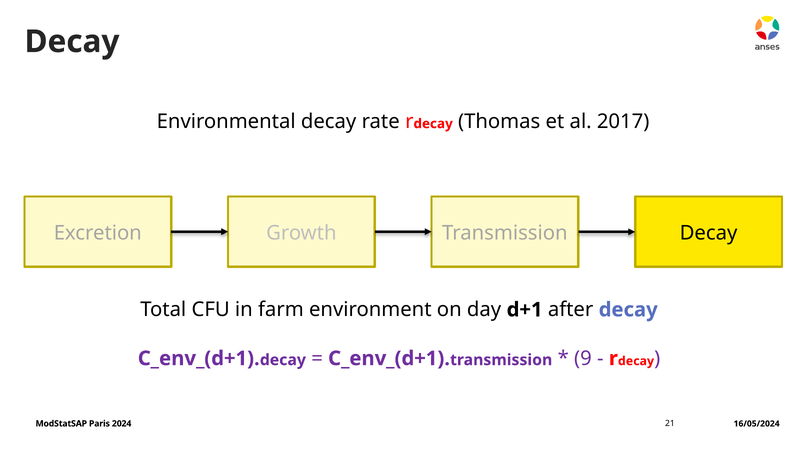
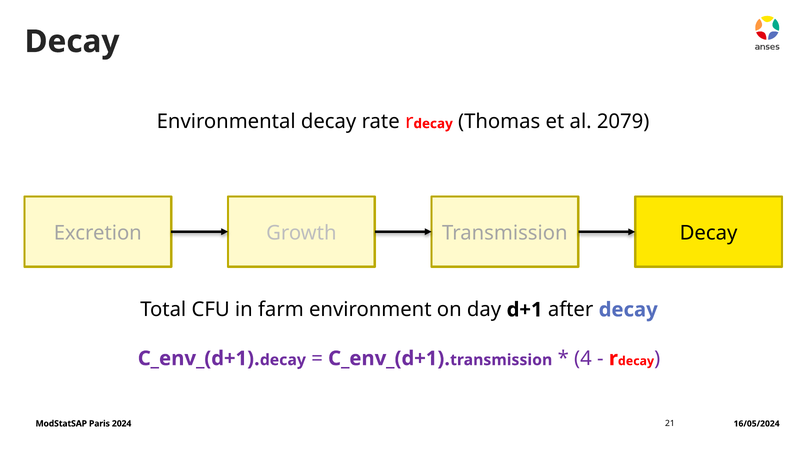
2017: 2017 -> 2079
9: 9 -> 4
